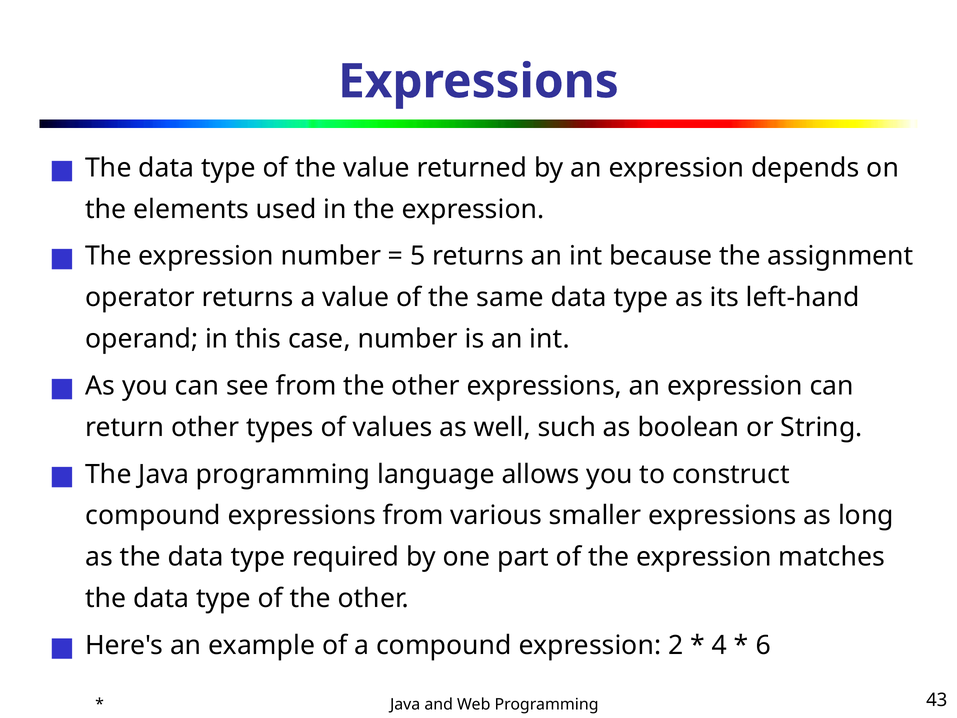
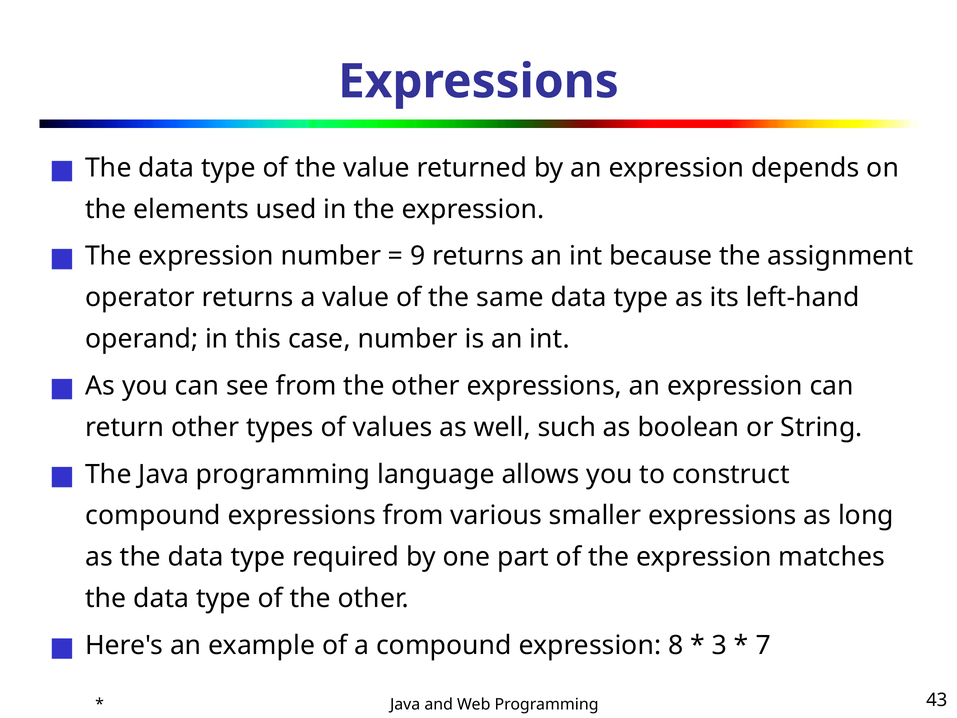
5: 5 -> 9
2: 2 -> 8
4: 4 -> 3
6: 6 -> 7
